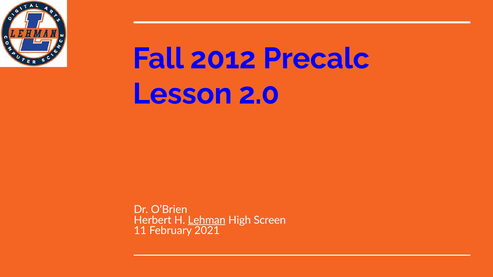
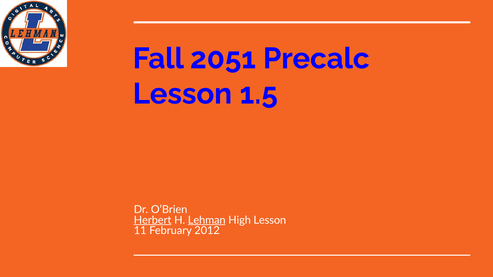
2012: 2012 -> 2051
2.0: 2.0 -> 1.5
Herbert underline: none -> present
High Screen: Screen -> Lesson
2021: 2021 -> 2012
